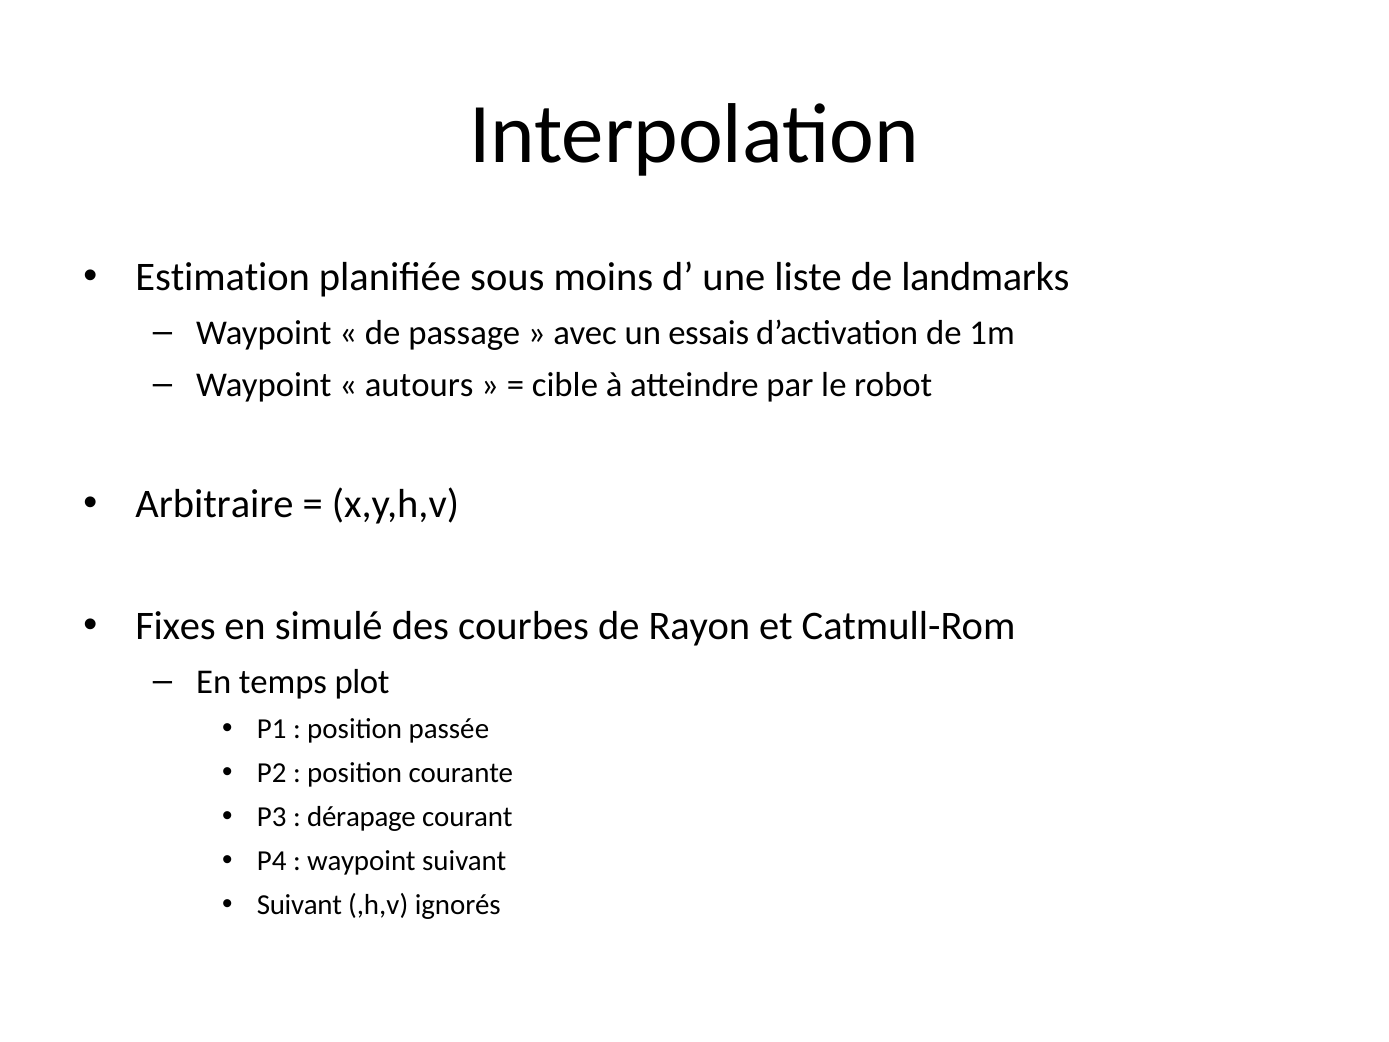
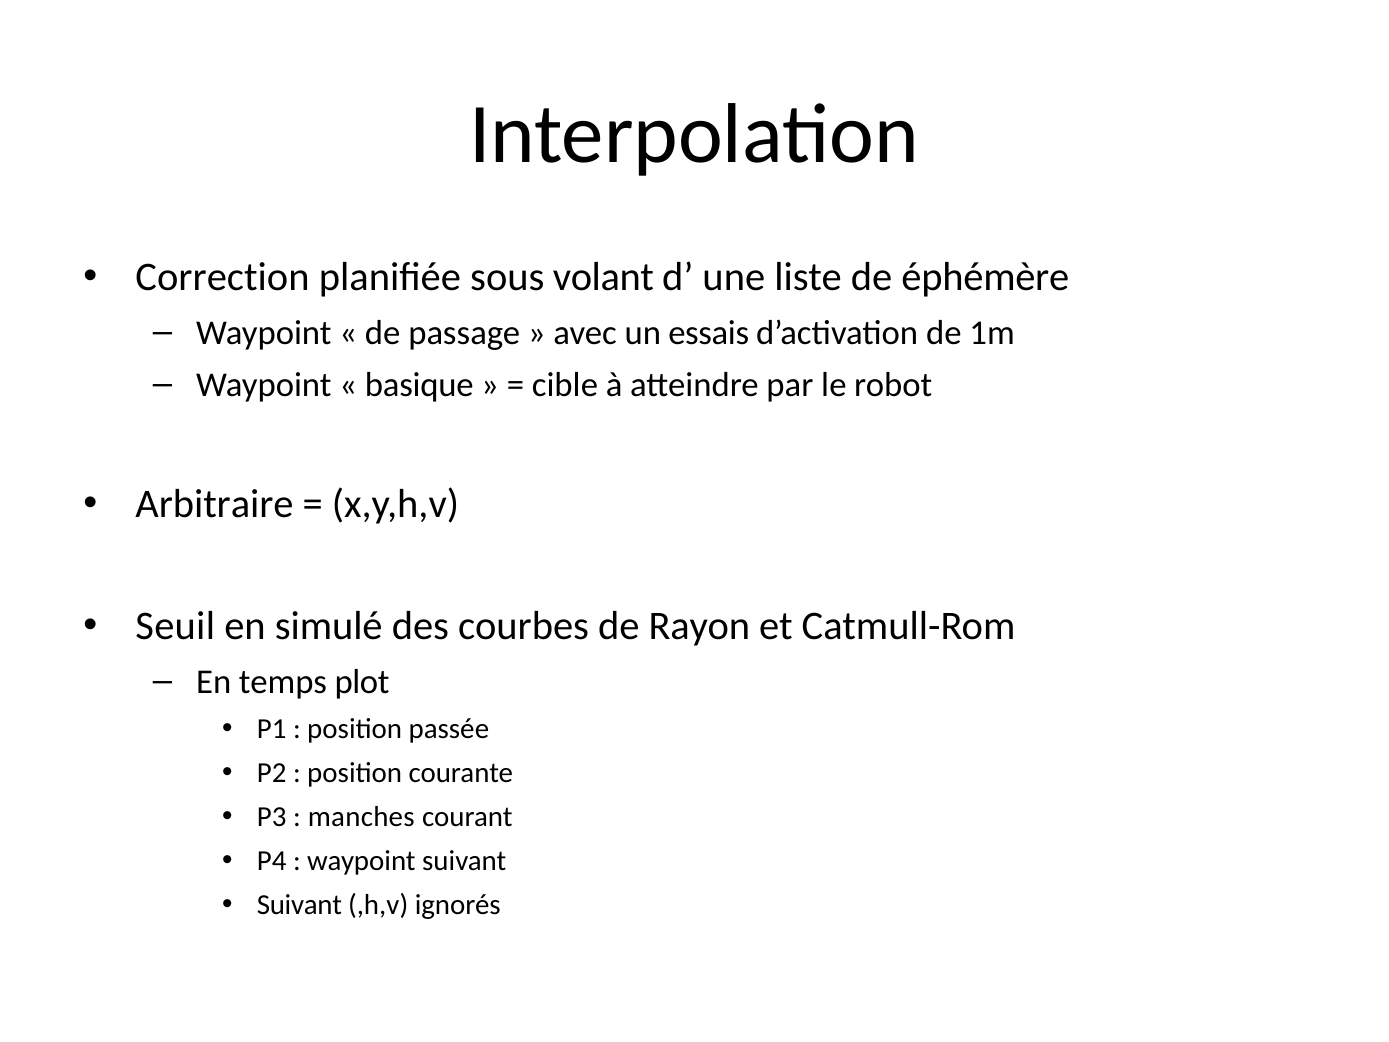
Estimation: Estimation -> Correction
moins: moins -> volant
landmarks: landmarks -> éphémère
autours: autours -> basique
Fixes: Fixes -> Seuil
dérapage: dérapage -> manches
